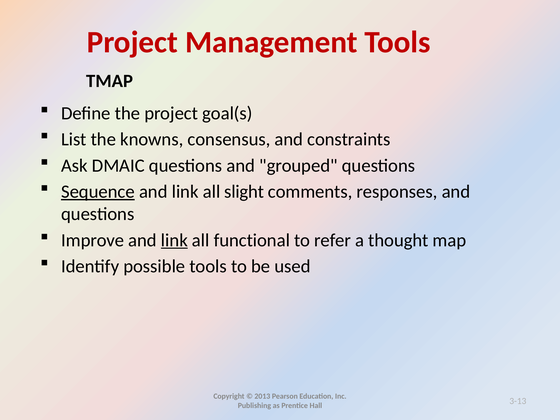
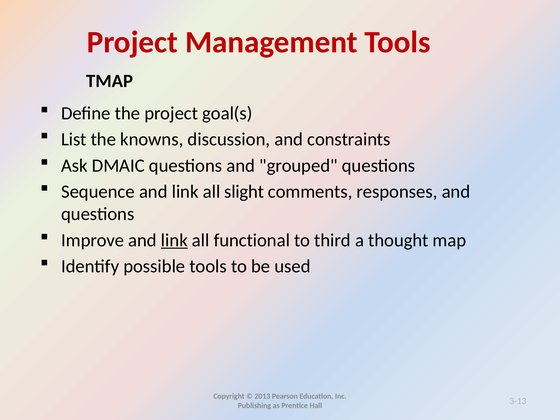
consensus: consensus -> discussion
Sequence underline: present -> none
refer: refer -> third
